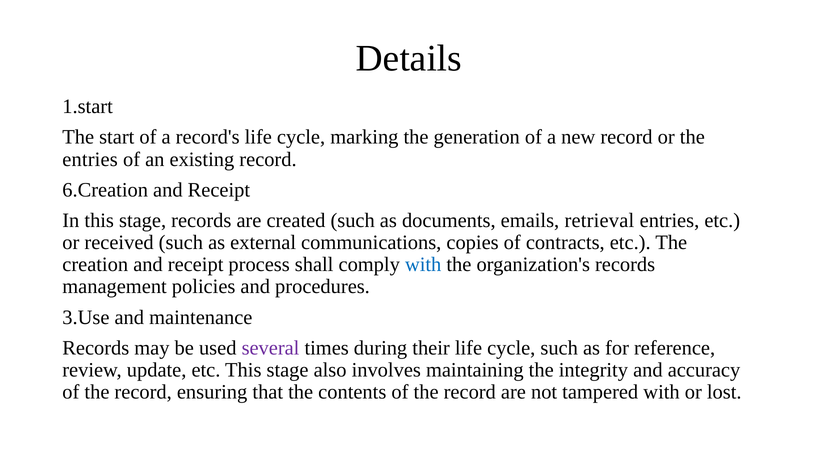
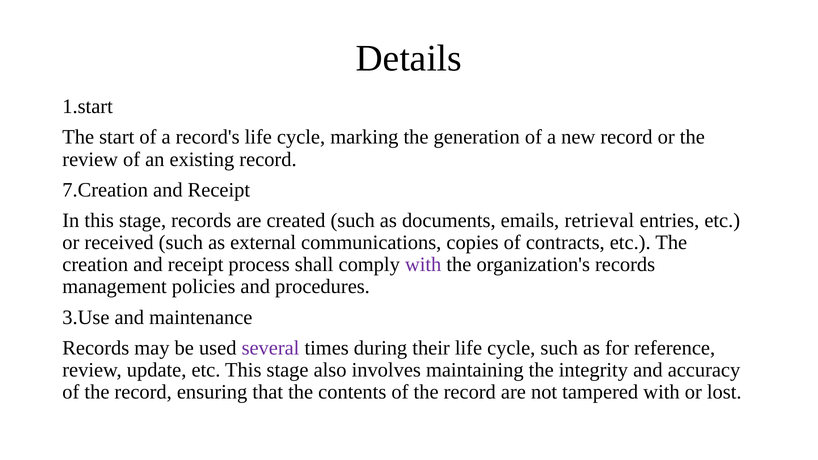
entries at (90, 159): entries -> review
6.Creation: 6.Creation -> 7.Creation
with at (423, 265) colour: blue -> purple
